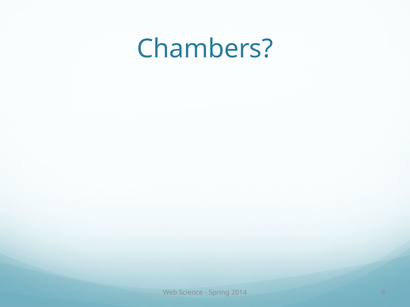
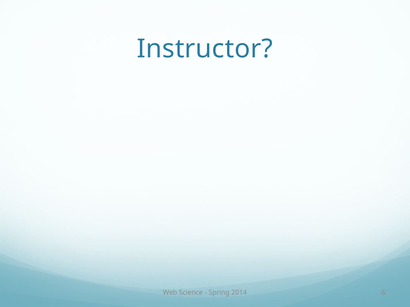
Chambers: Chambers -> Instructor
